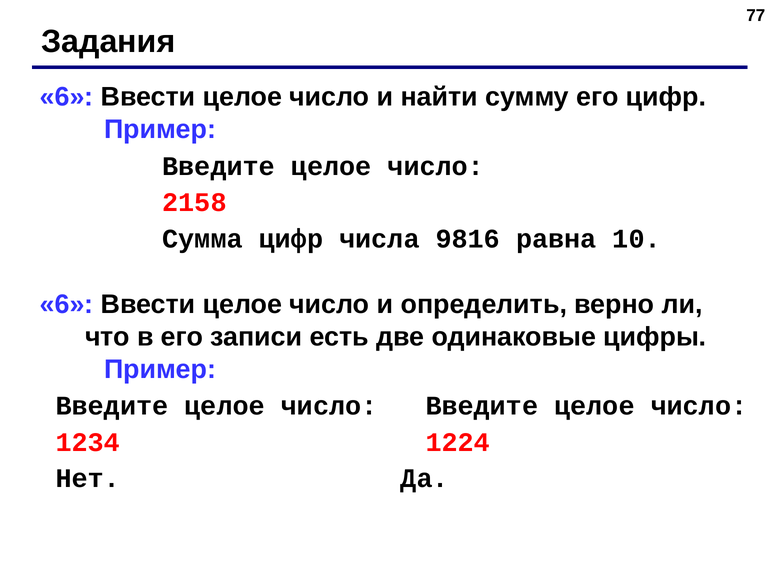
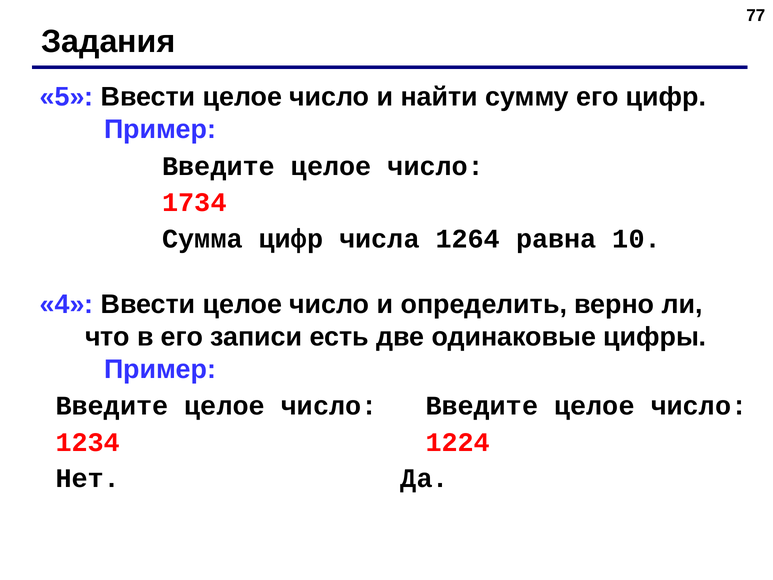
6 at (67, 97): 6 -> 5
2158: 2158 -> 1734
9816: 9816 -> 1264
6 at (67, 304): 6 -> 4
